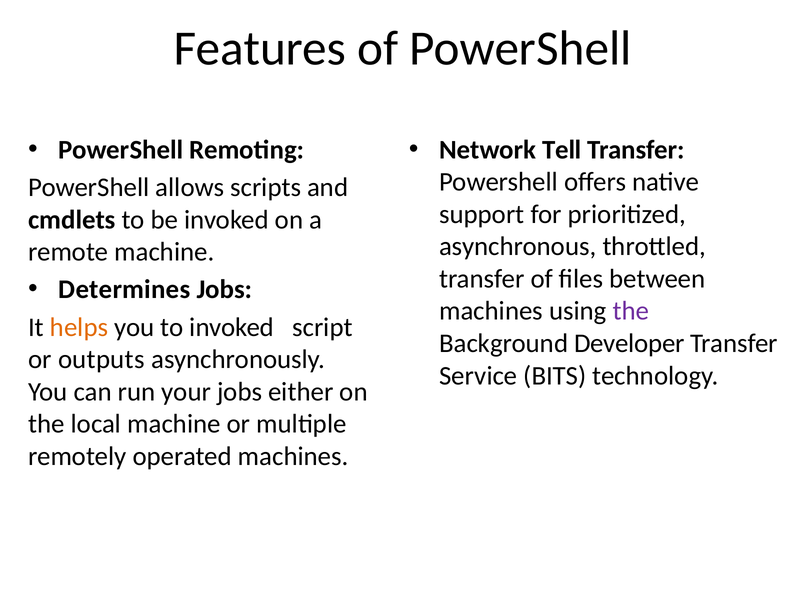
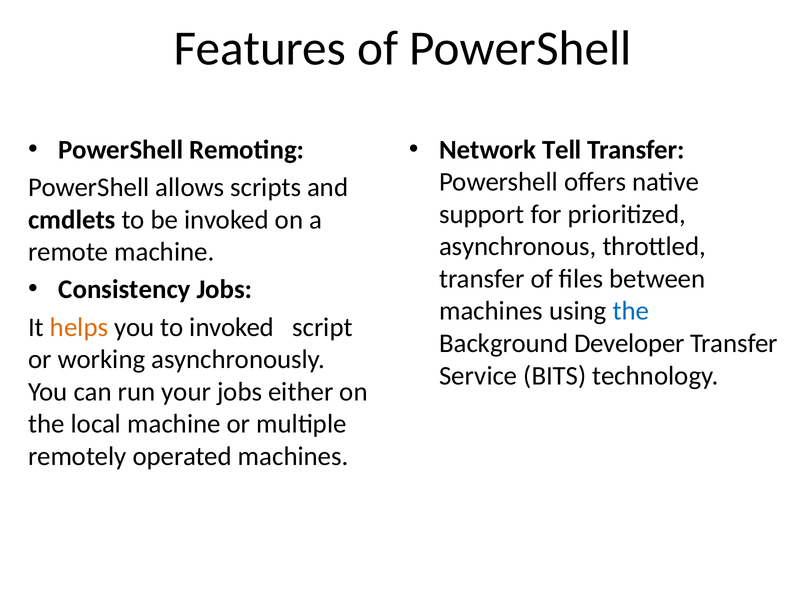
Determines: Determines -> Consistency
the at (631, 311) colour: purple -> blue
outputs: outputs -> working
